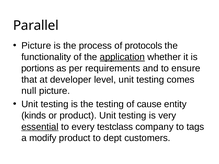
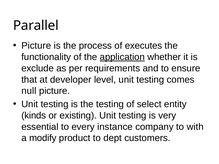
protocols: protocols -> executes
portions: portions -> exclude
cause: cause -> select
or product: product -> existing
essential underline: present -> none
testclass: testclass -> instance
tags: tags -> with
